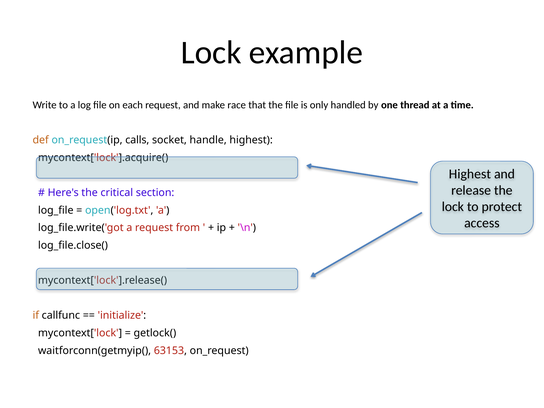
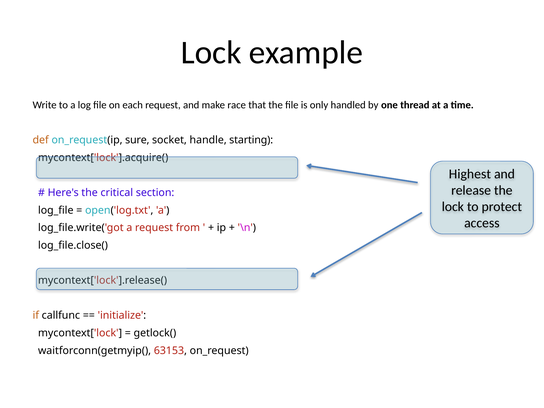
calls: calls -> sure
handle highest: highest -> starting
